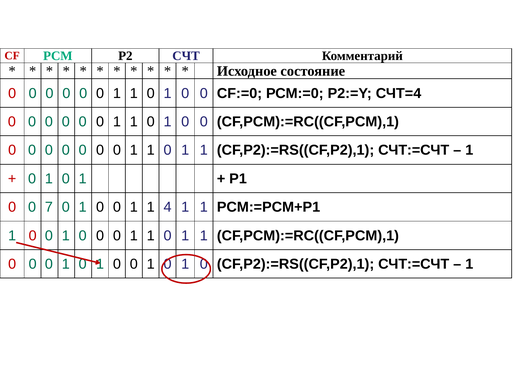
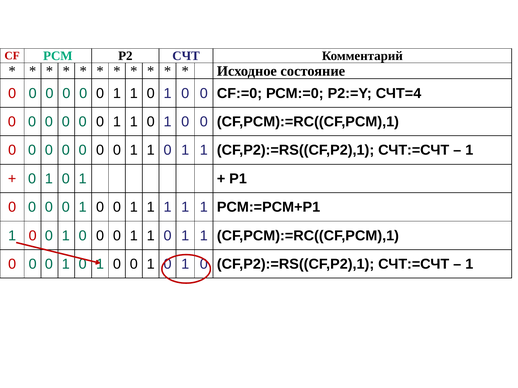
7 at (49, 207): 7 -> 0
0 1 1 4: 4 -> 1
